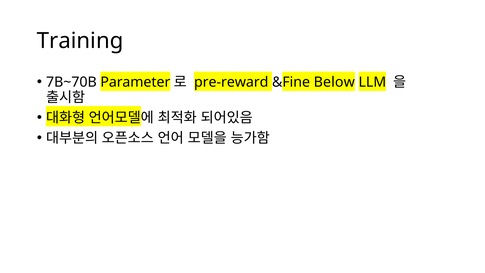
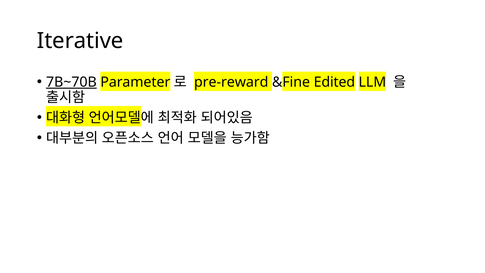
Training: Training -> Iterative
7B~70B underline: none -> present
Below: Below -> Edited
